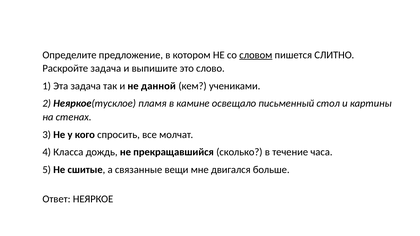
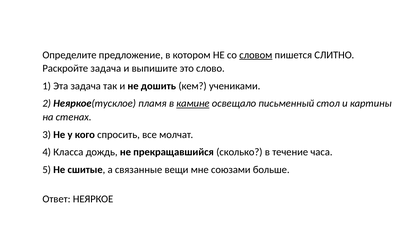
данной: данной -> дошить
камине underline: none -> present
двигался: двигался -> союзами
